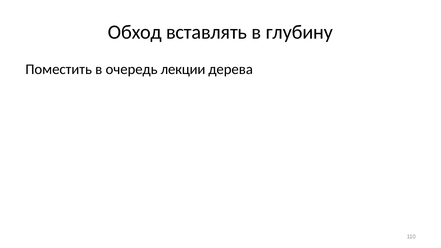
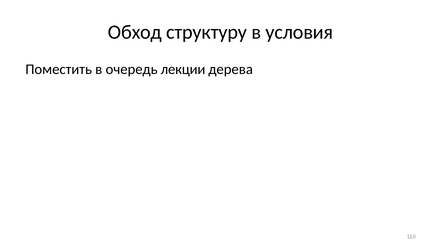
вставлять: вставлять -> структуру
глубину: глубину -> условия
